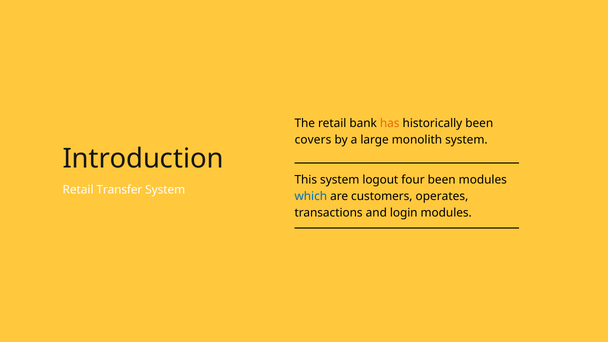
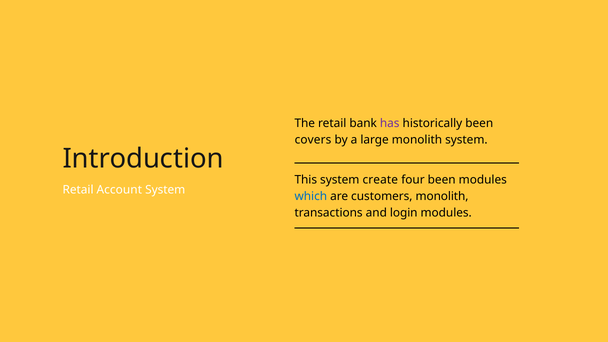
has colour: orange -> purple
logout: logout -> create
Transfer: Transfer -> Account
customers operates: operates -> monolith
